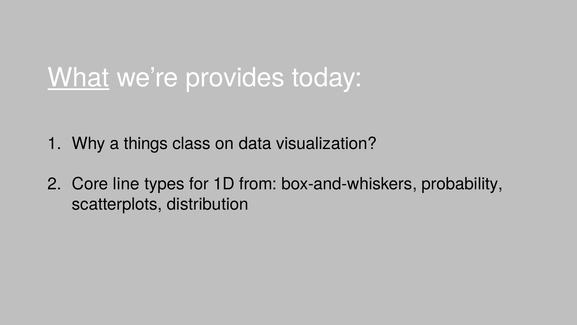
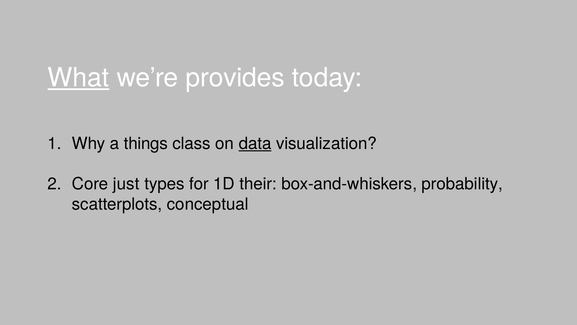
data underline: none -> present
line: line -> just
from: from -> their
distribution: distribution -> conceptual
